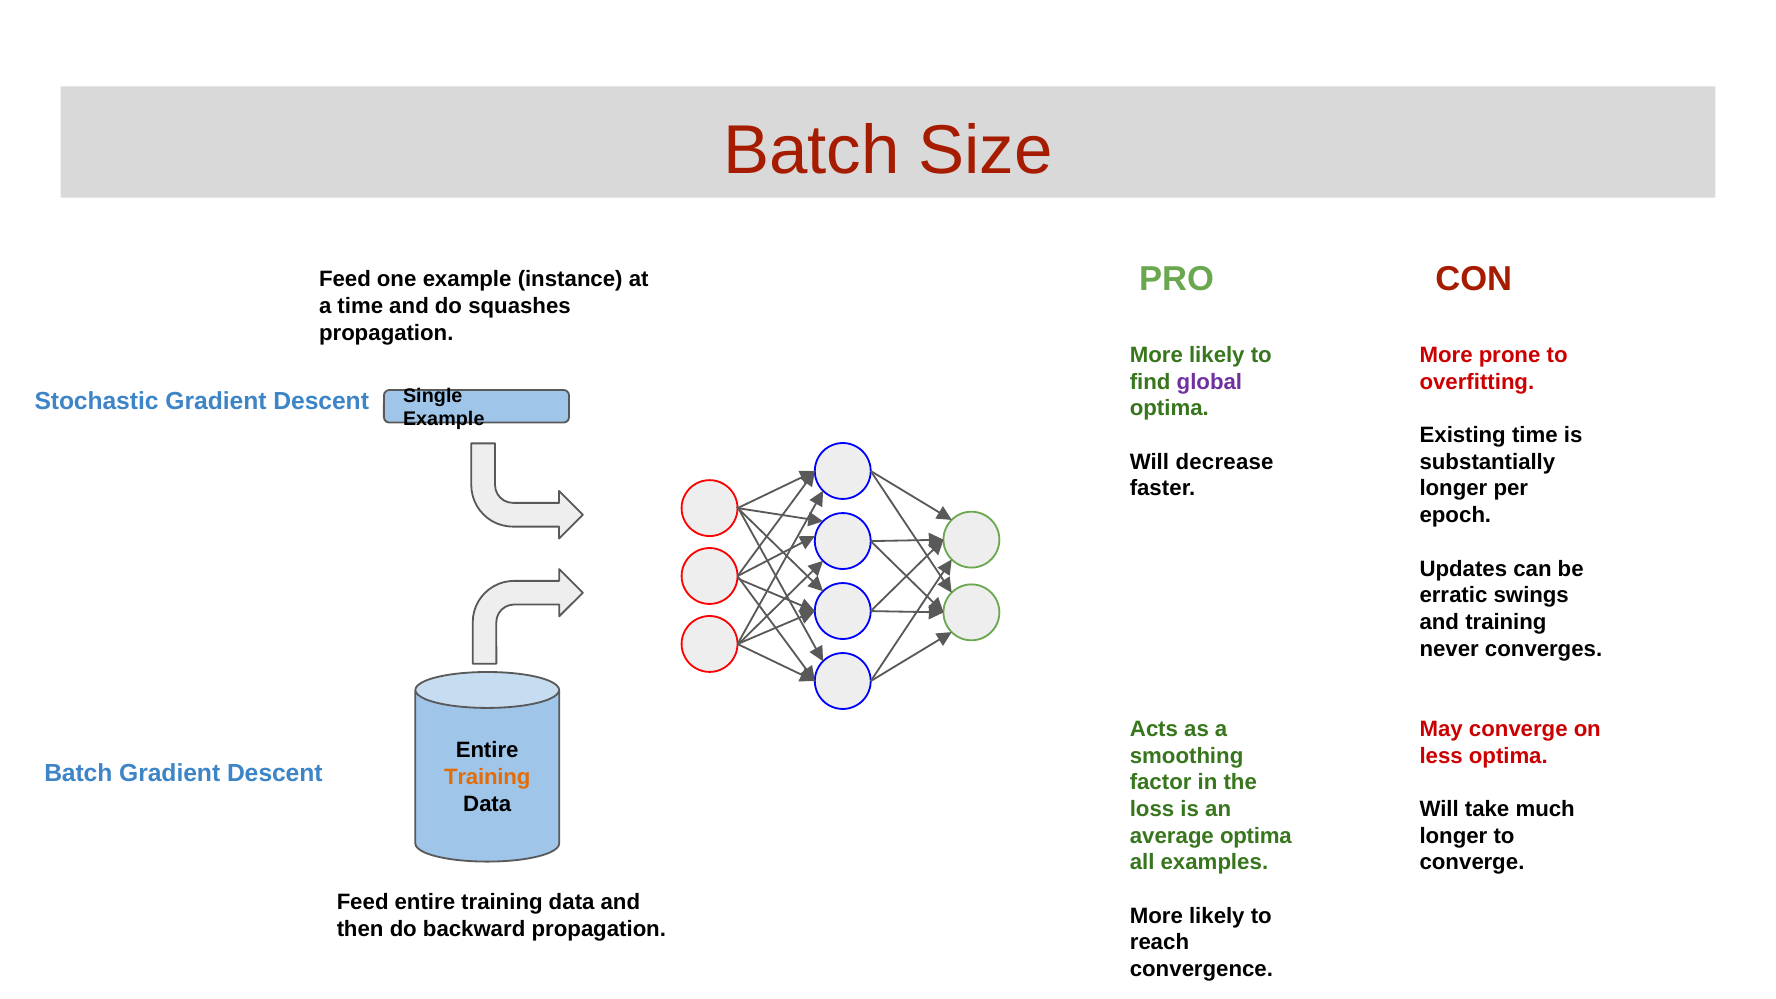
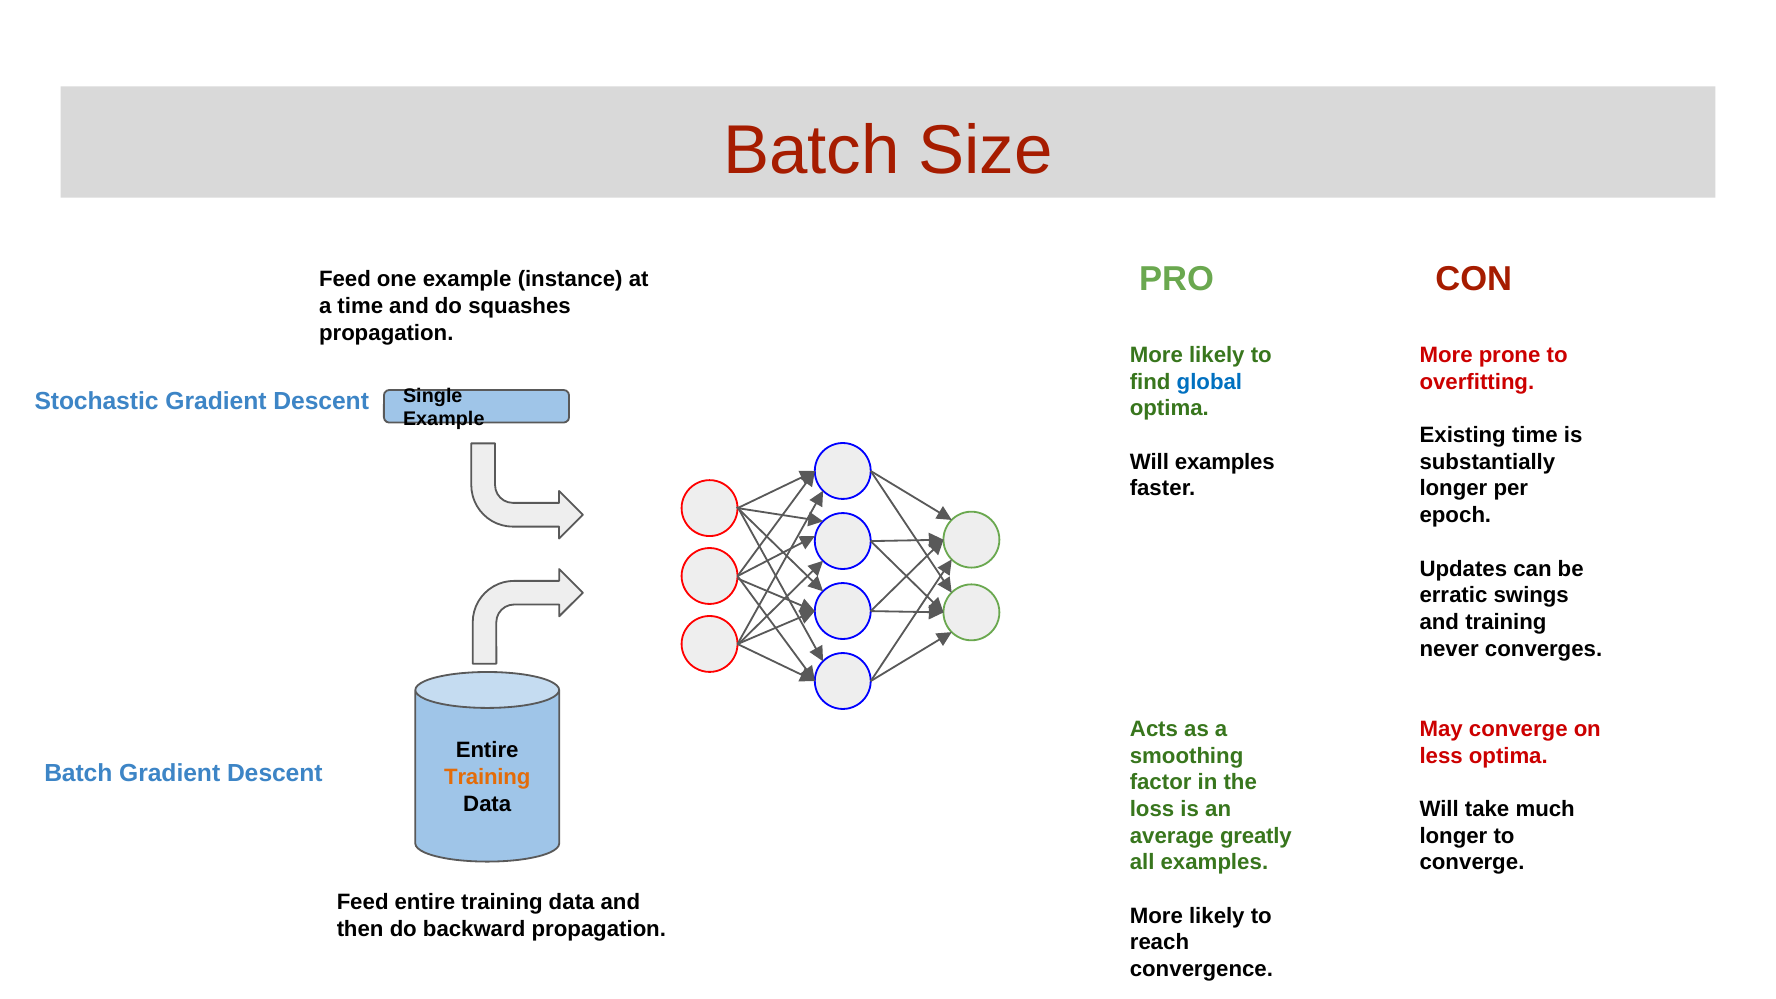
global colour: purple -> blue
Will decrease: decrease -> examples
average optima: optima -> greatly
